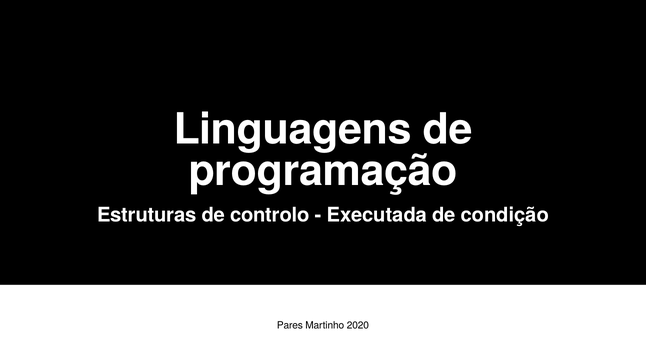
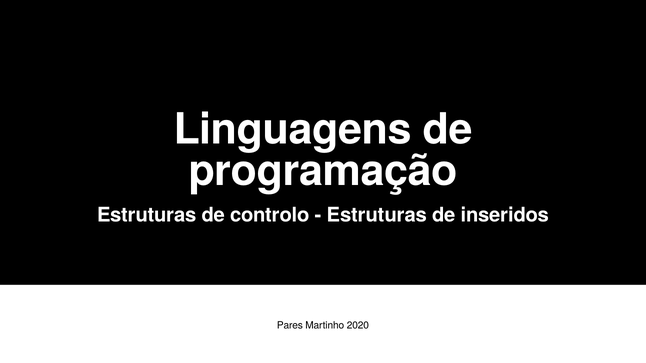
Executada at (377, 215): Executada -> Estruturas
condição: condição -> inseridos
